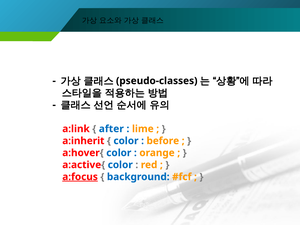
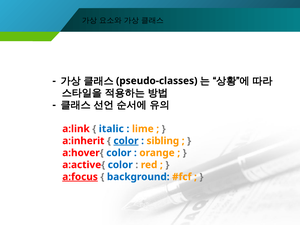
after: after -> italic
color at (126, 141) underline: none -> present
before: before -> sibling
